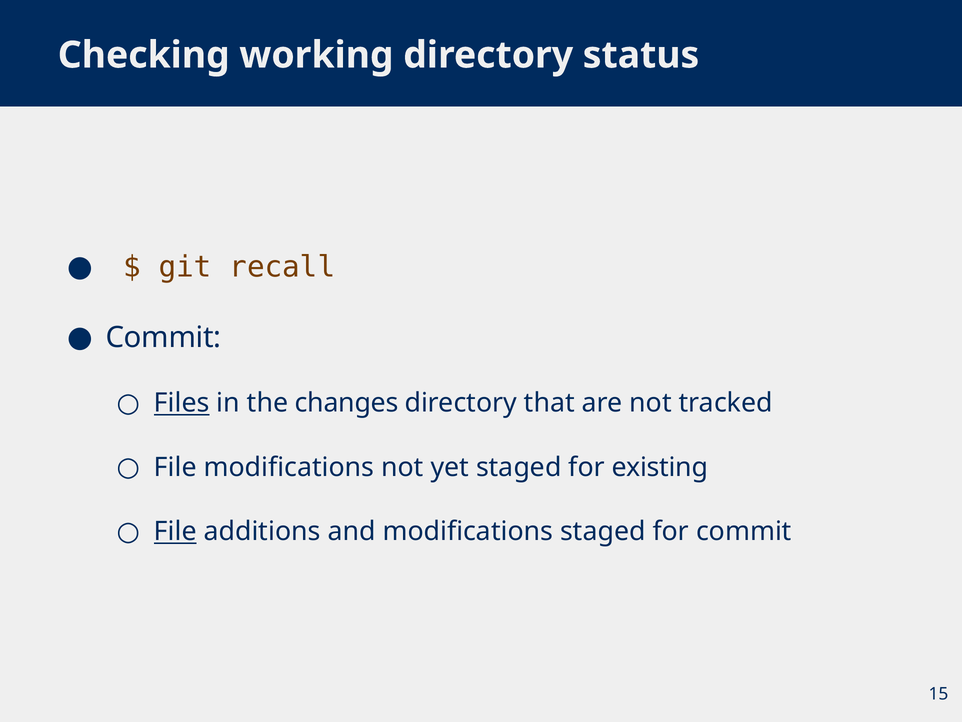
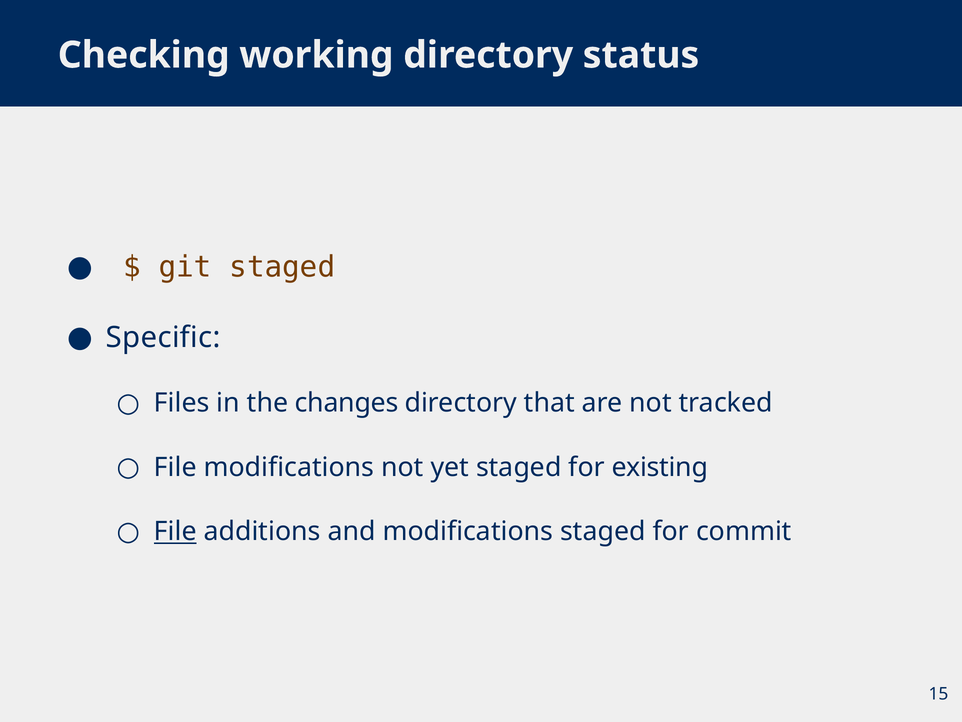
git recall: recall -> staged
Commit at (163, 337): Commit -> Specific
Files underline: present -> none
